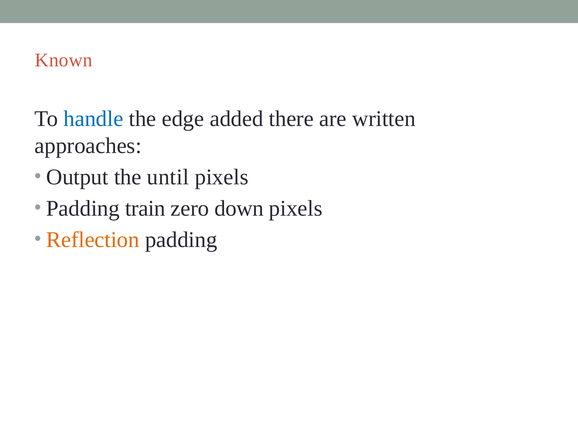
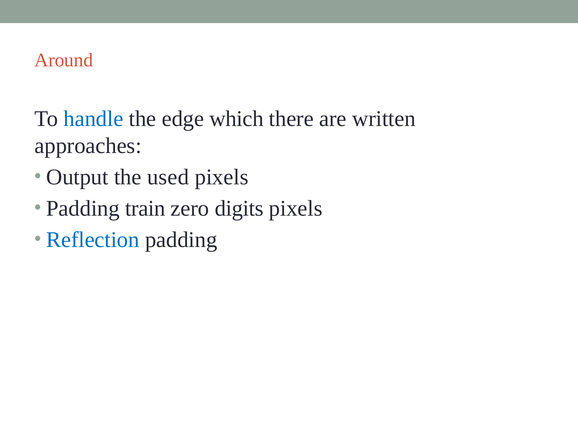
Known: Known -> Around
added: added -> which
until: until -> used
down: down -> digits
Reflection colour: orange -> blue
